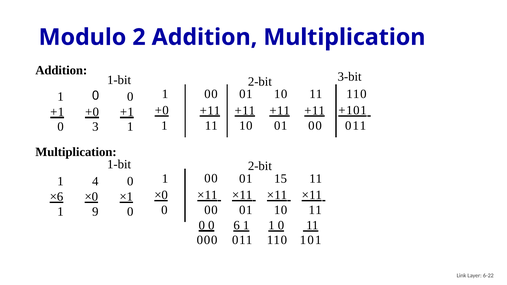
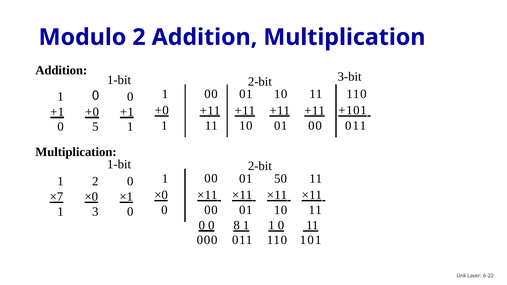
3: 3 -> 5
15: 15 -> 50
1 4: 4 -> 2
×6: ×6 -> ×7
9: 9 -> 3
6: 6 -> 8
